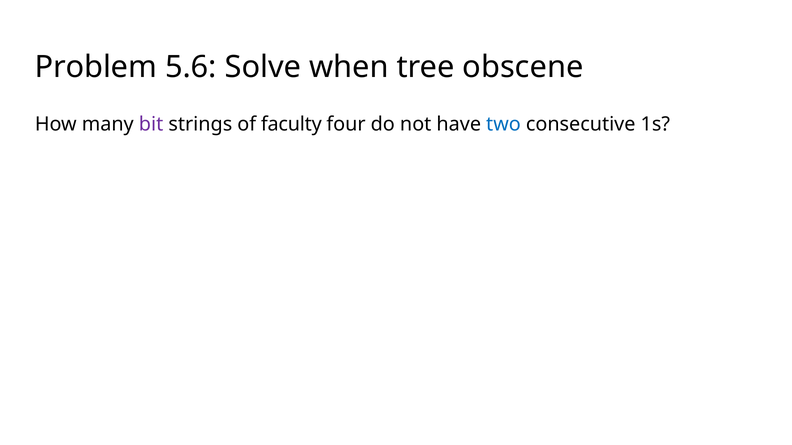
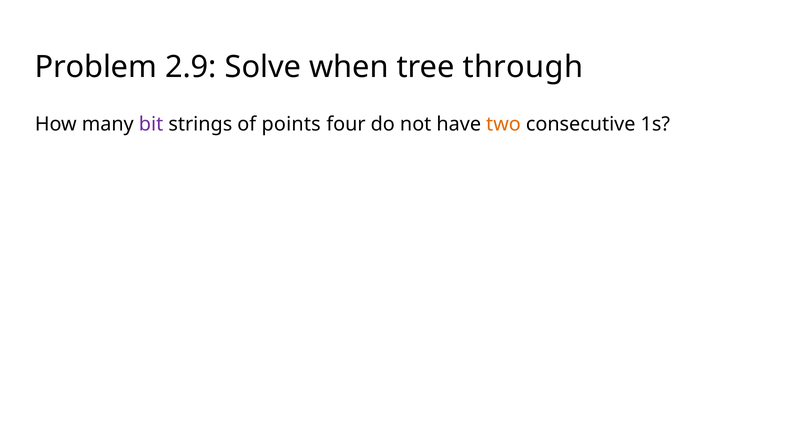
5.6: 5.6 -> 2.9
obscene: obscene -> through
faculty: faculty -> points
two colour: blue -> orange
